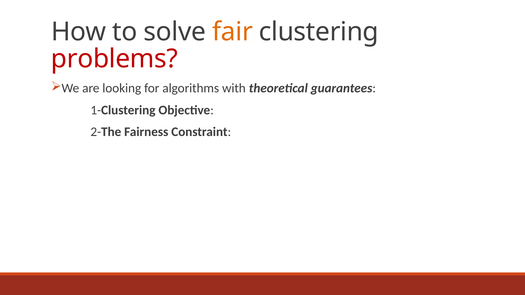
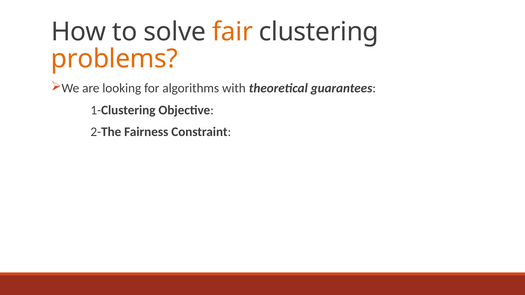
problems colour: red -> orange
